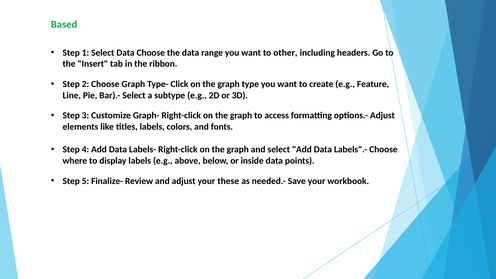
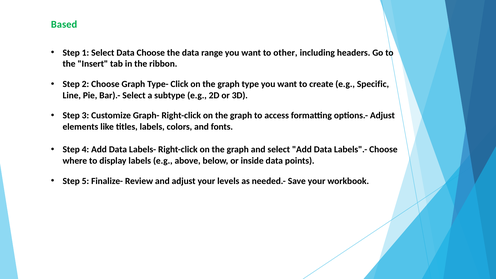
Feature: Feature -> Specific
these: these -> levels
